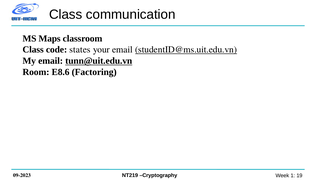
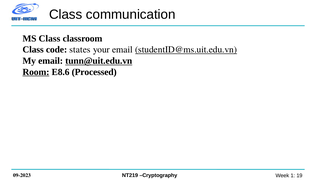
MS Maps: Maps -> Class
Room underline: none -> present
Factoring: Factoring -> Processed
